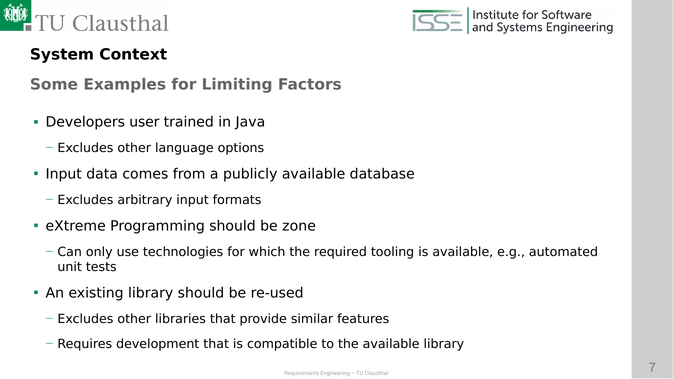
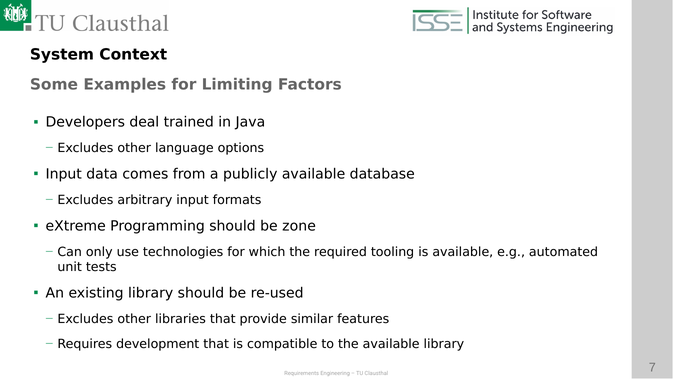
user: user -> deal
